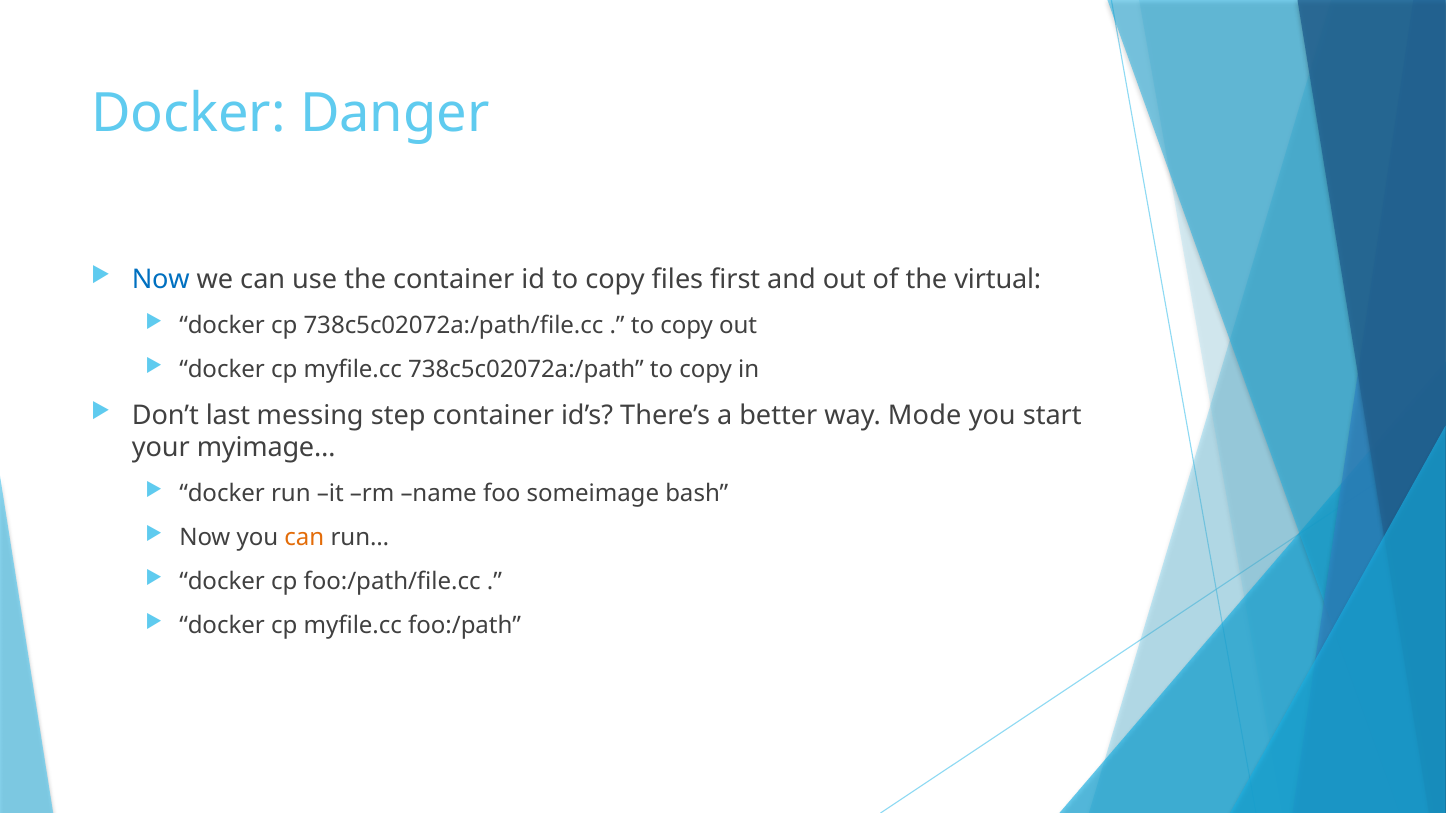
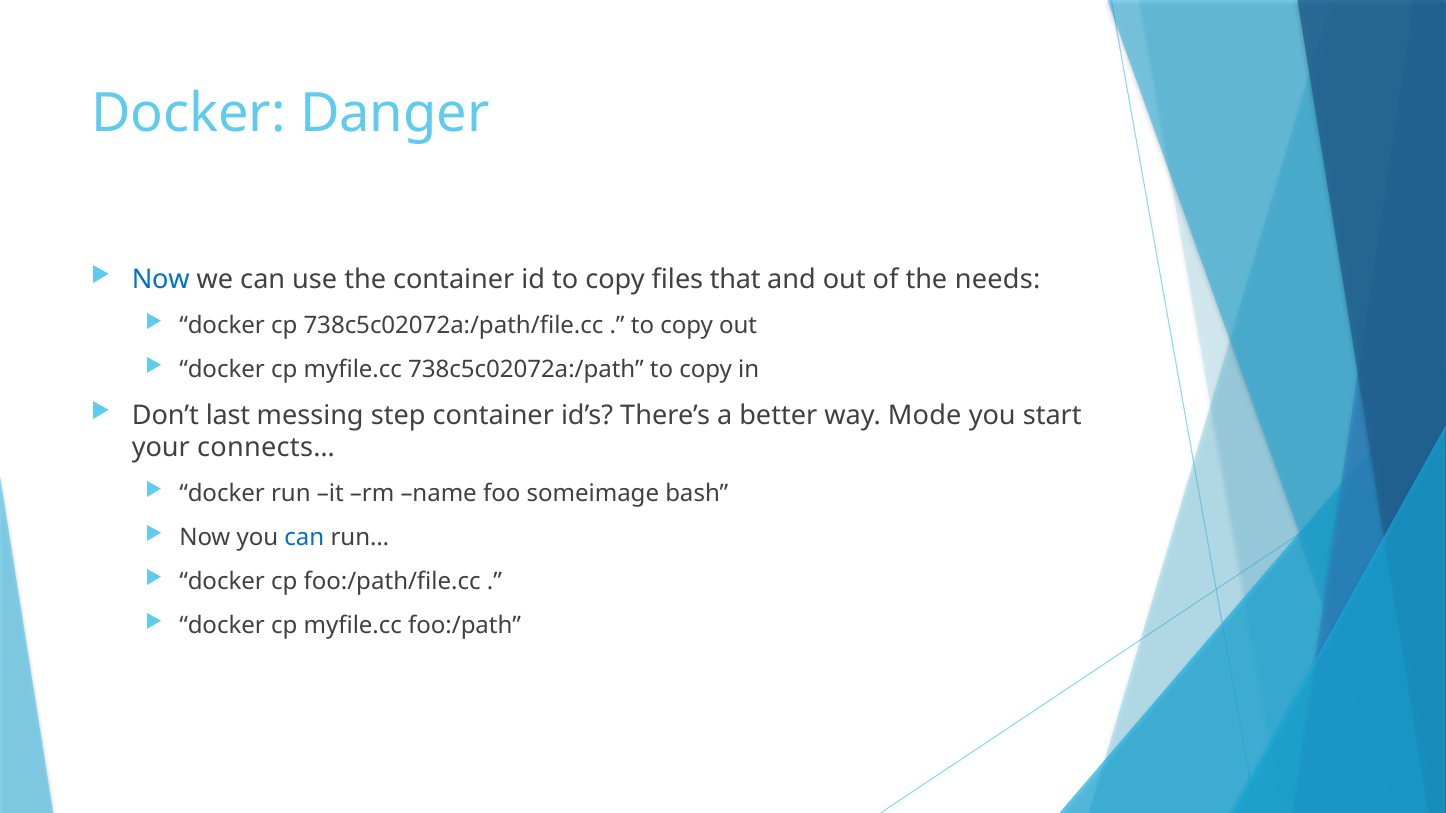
first: first -> that
virtual: virtual -> needs
myimage…: myimage… -> connects…
can at (304, 538) colour: orange -> blue
